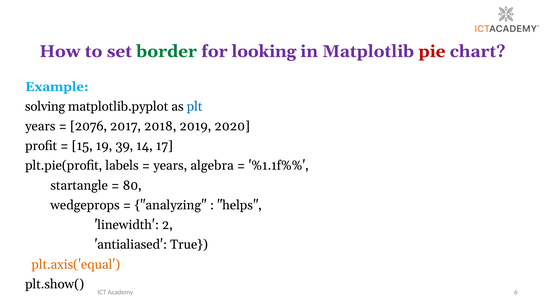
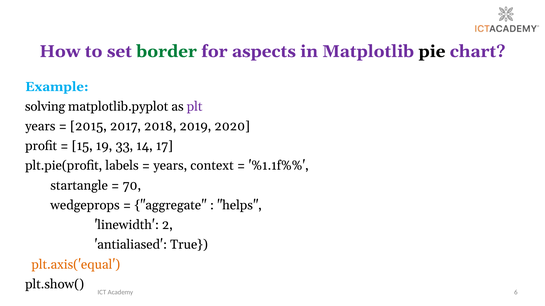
looking: looking -> aspects
pie colour: red -> black
plt colour: blue -> purple
2076: 2076 -> 2015
39: 39 -> 33
algebra: algebra -> context
80: 80 -> 70
analyzing: analyzing -> aggregate
